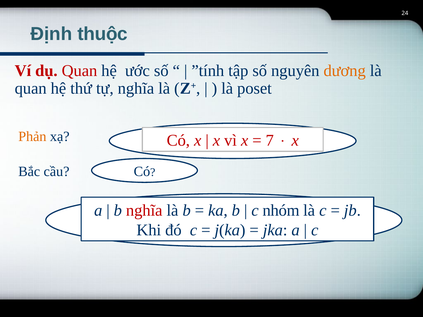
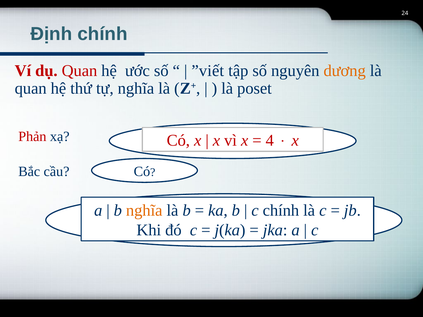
Định thuộc: thuộc -> chính
”tính: ”tính -> ”viết
Phản colour: orange -> red
7: 7 -> 4
nghĩa at (144, 210) colour: red -> orange
c nhóm: nhóm -> chính
